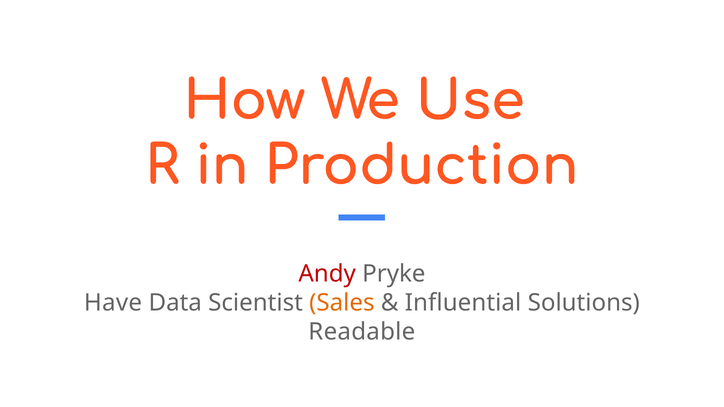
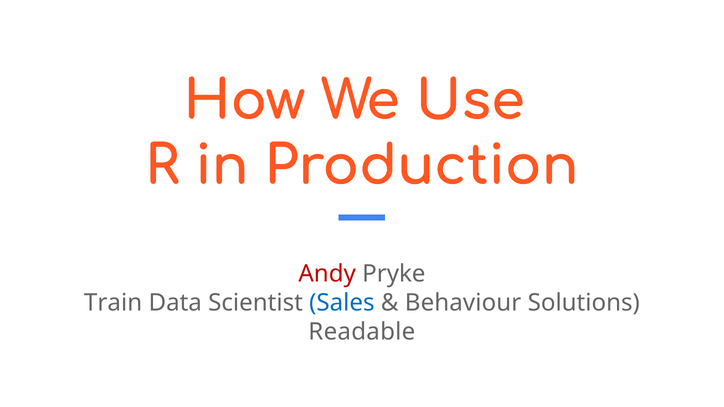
Have: Have -> Train
Sales colour: orange -> blue
Influential: Influential -> Behaviour
